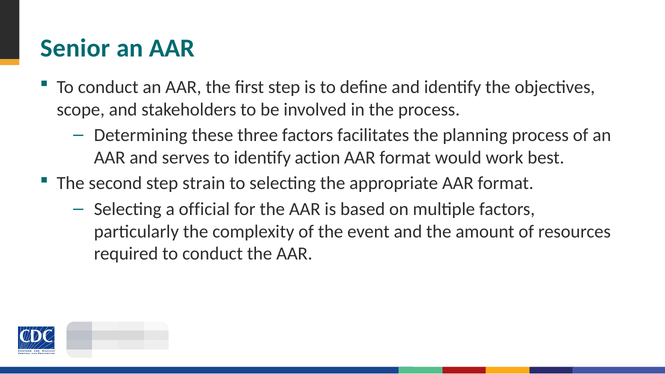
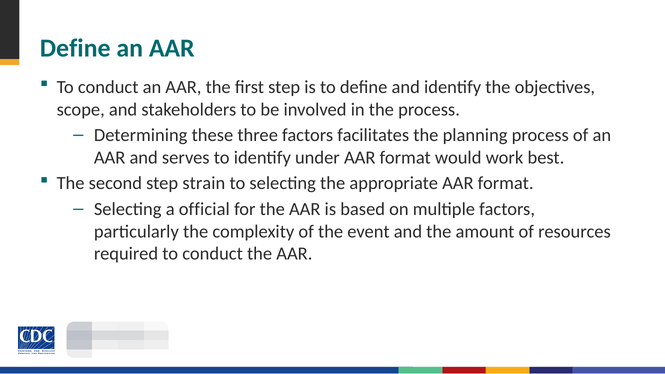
Senior at (75, 48): Senior -> Define
action: action -> under
